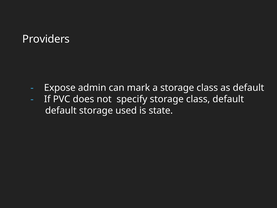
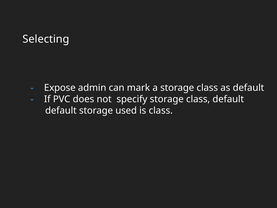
Providers: Providers -> Selecting
is state: state -> class
